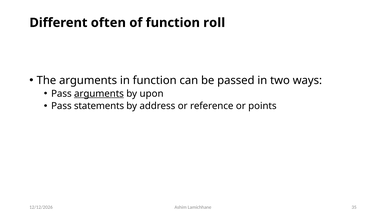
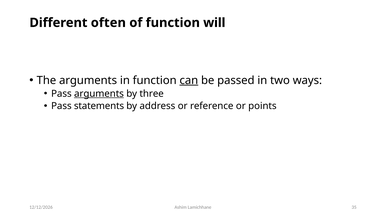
roll: roll -> will
can underline: none -> present
upon: upon -> three
